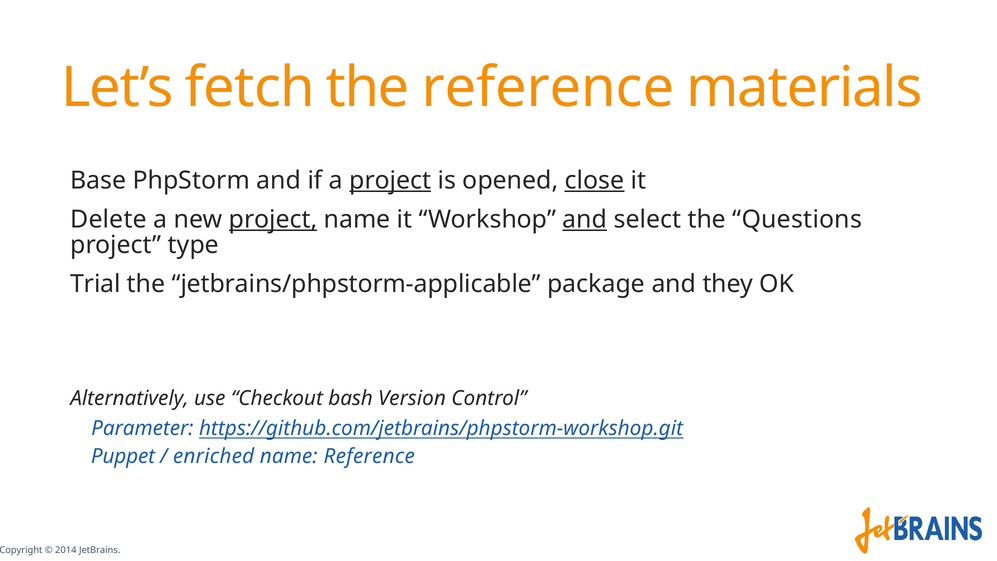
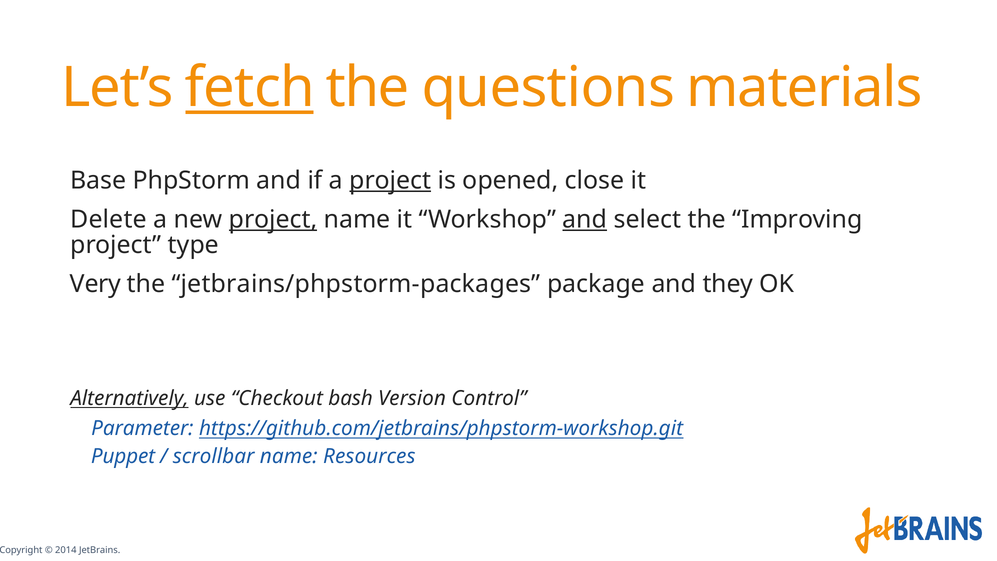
fetch underline: none -> present
the reference: reference -> questions
close underline: present -> none
Questions: Questions -> Improving
Trial: Trial -> Very
jetbrains/phpstorm-applicable: jetbrains/phpstorm-applicable -> jetbrains/phpstorm-packages
Alternatively underline: none -> present
enriched: enriched -> scrollbar
name Reference: Reference -> Resources
